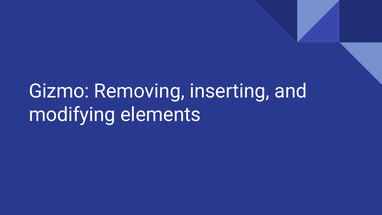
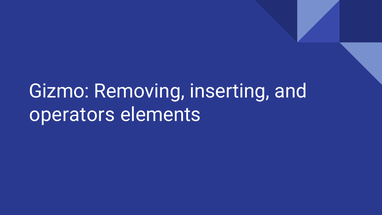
modifying: modifying -> operators
